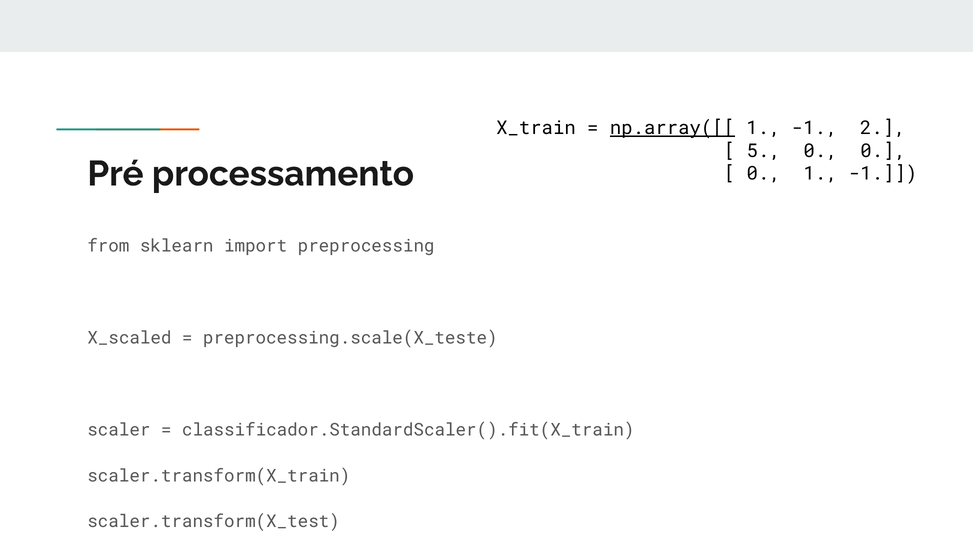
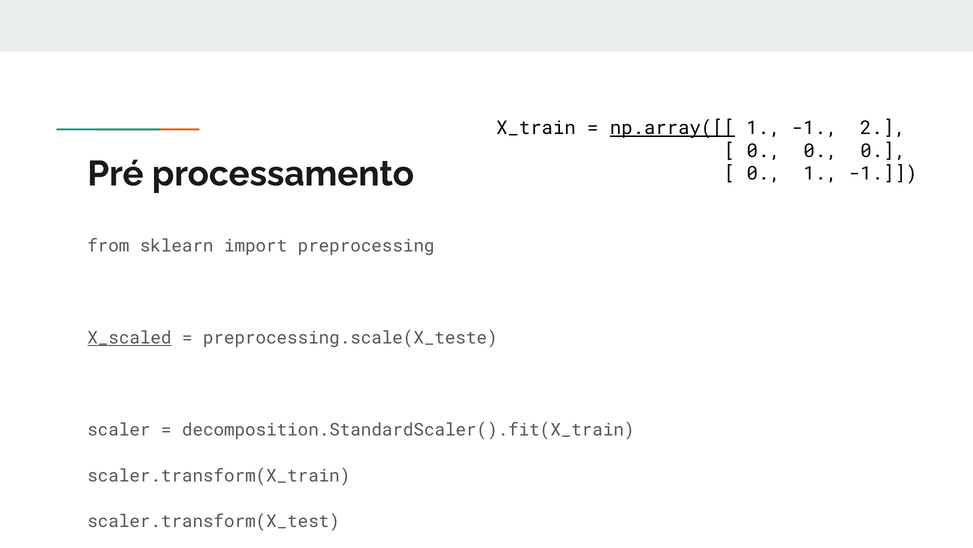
5 at (764, 151): 5 -> 0
X_scaled underline: none -> present
classificador.StandardScaler().fit(X_train: classificador.StandardScaler().fit(X_train -> decomposition.StandardScaler().fit(X_train
